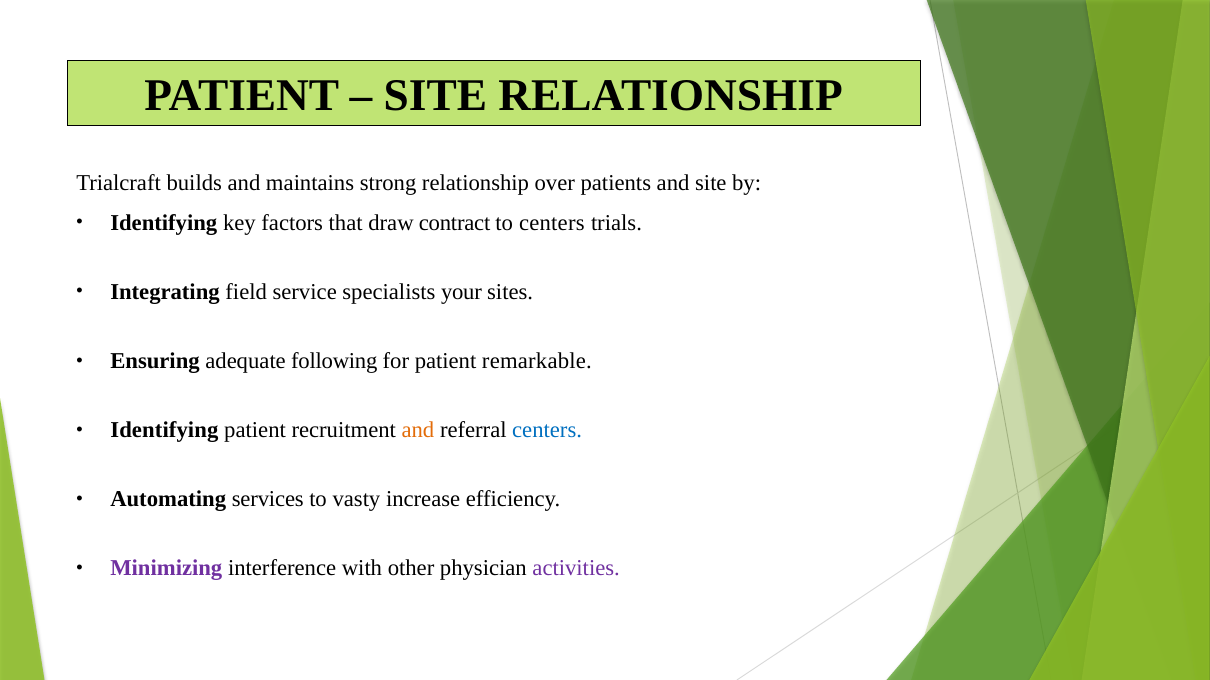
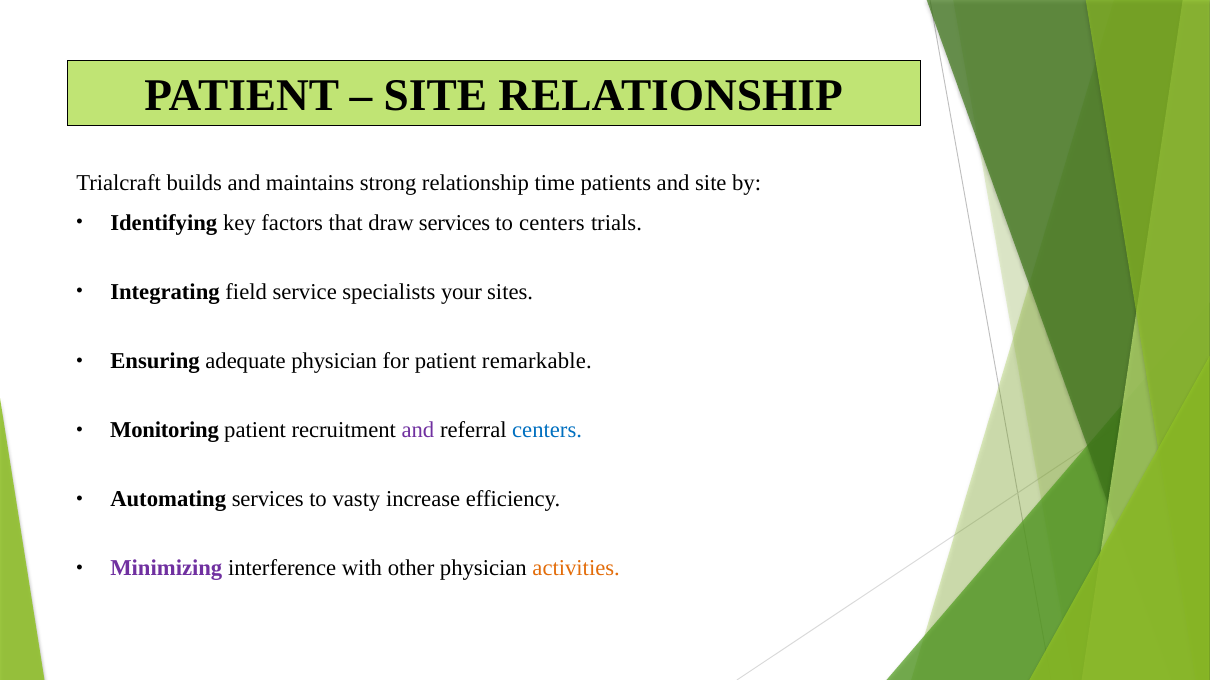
over: over -> time
draw contract: contract -> services
adequate following: following -> physician
Identifying at (164, 431): Identifying -> Monitoring
and at (418, 431) colour: orange -> purple
activities colour: purple -> orange
